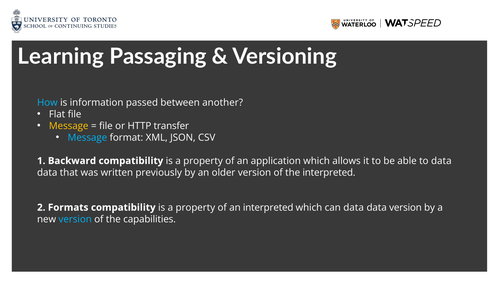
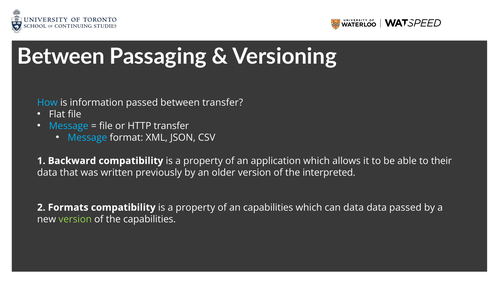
Learning at (61, 56): Learning -> Between
between another: another -> transfer
Message at (69, 126) colour: yellow -> light blue
to data: data -> their
an interpreted: interpreted -> capabilities
data version: version -> passed
version at (75, 219) colour: light blue -> light green
